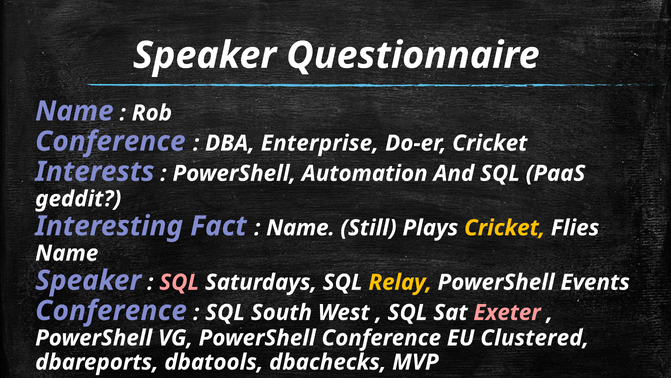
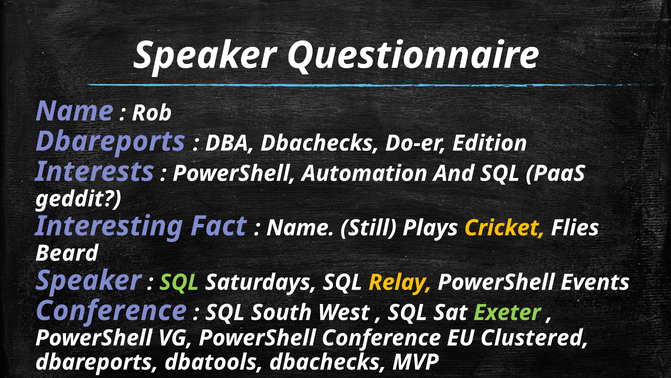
Conference at (110, 141): Conference -> Dbareports
DBA Enterprise: Enterprise -> Dbachecks
Do-er Cricket: Cricket -> Edition
Name at (67, 253): Name -> Beard
SQL at (179, 282) colour: pink -> light green
Exeter colour: pink -> light green
